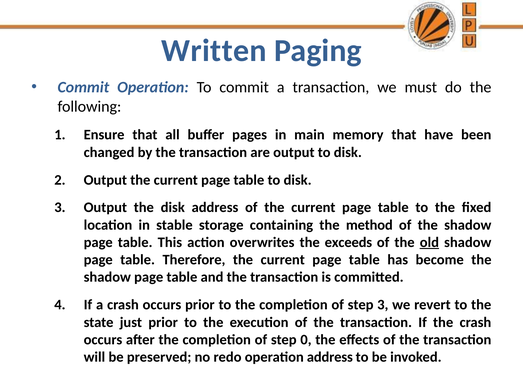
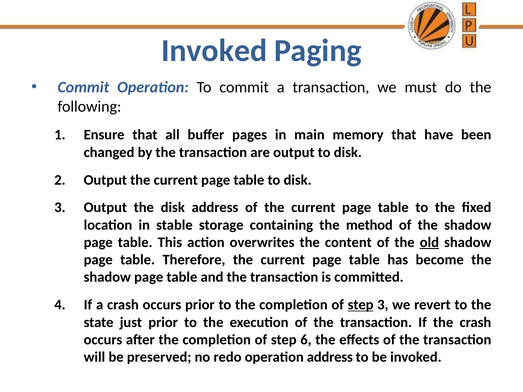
Written at (214, 51): Written -> Invoked
exceeds: exceeds -> content
step at (361, 305) underline: none -> present
0: 0 -> 6
